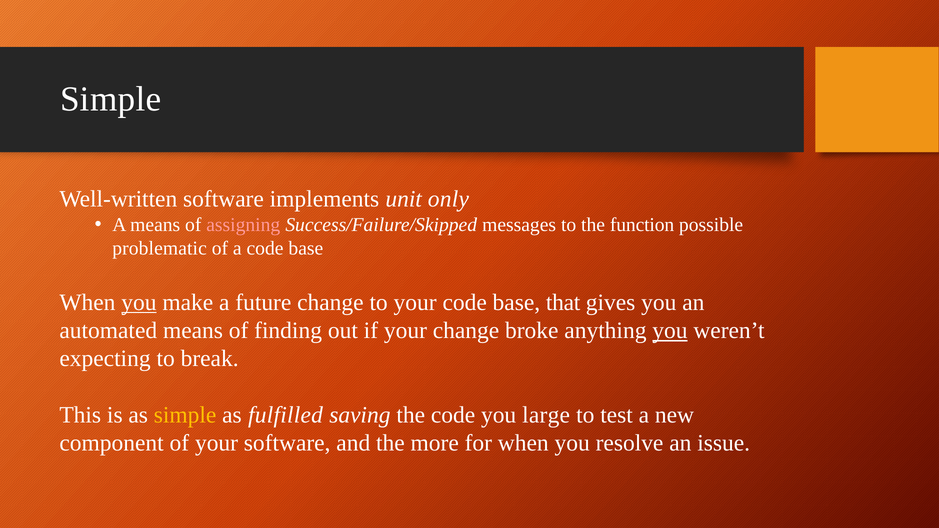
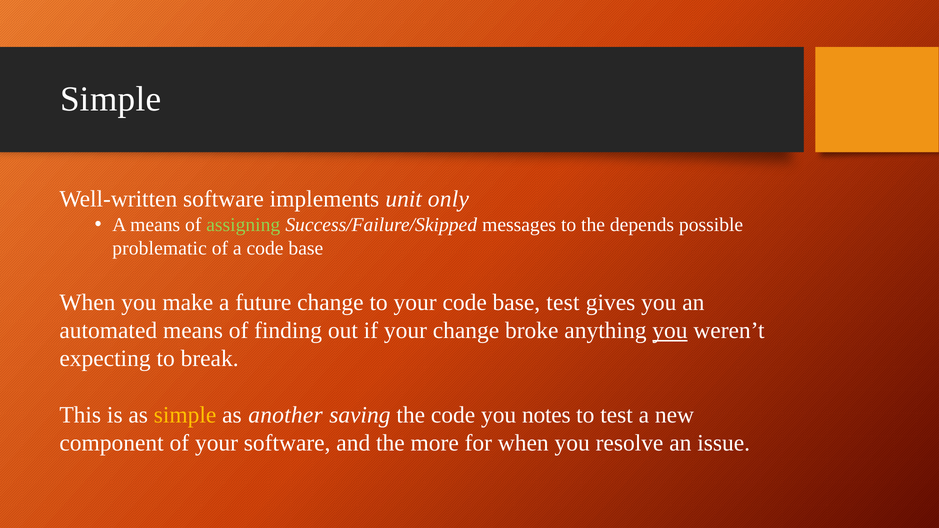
assigning colour: pink -> light green
function: function -> depends
you at (139, 303) underline: present -> none
base that: that -> test
fulfilled: fulfilled -> another
large: large -> notes
